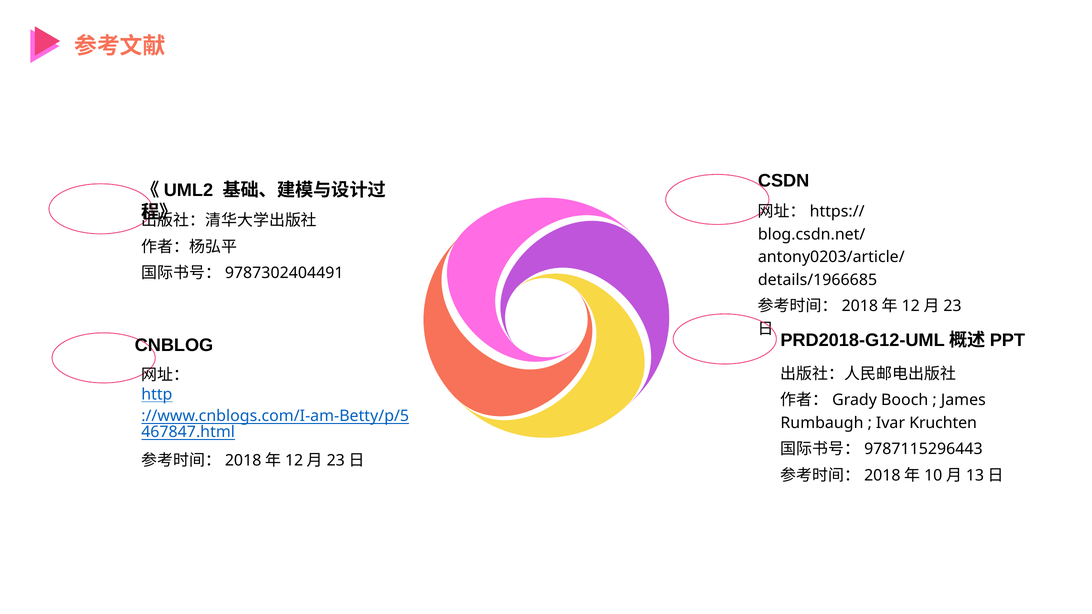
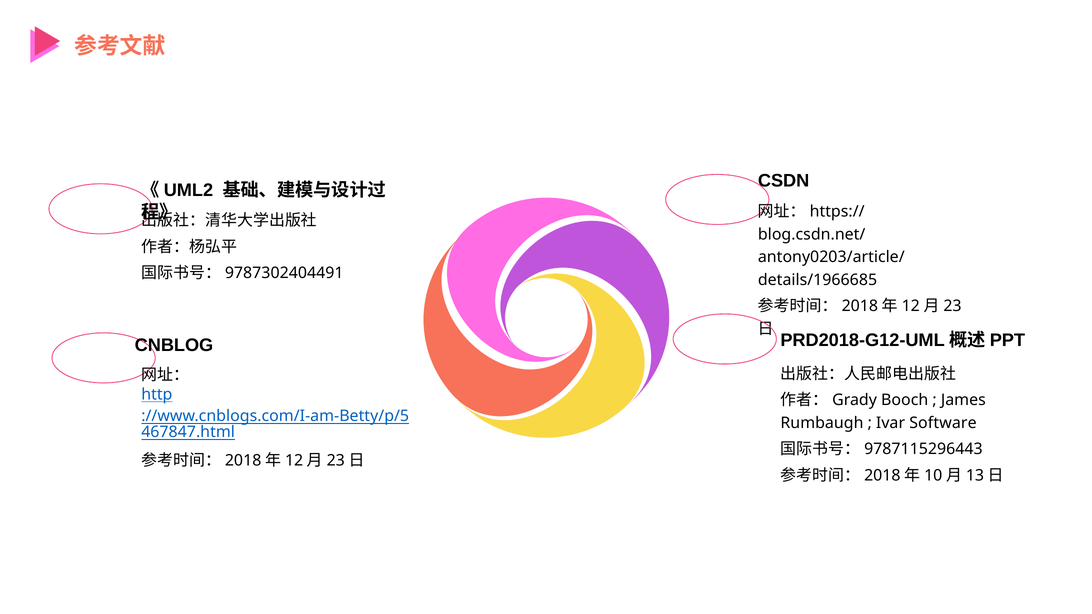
Kruchten: Kruchten -> Software
